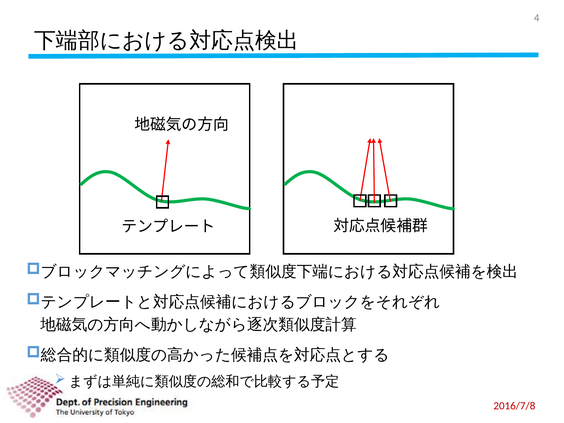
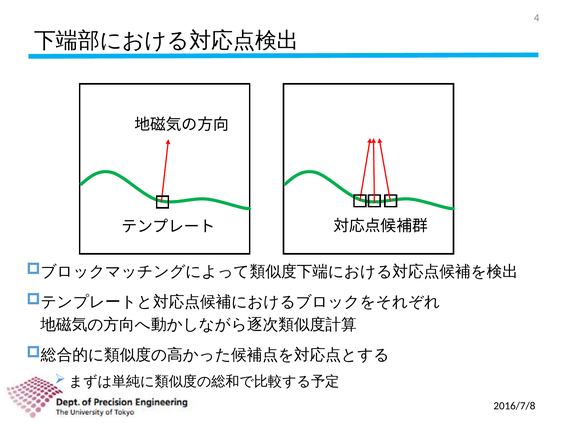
2016/7/8 colour: red -> black
